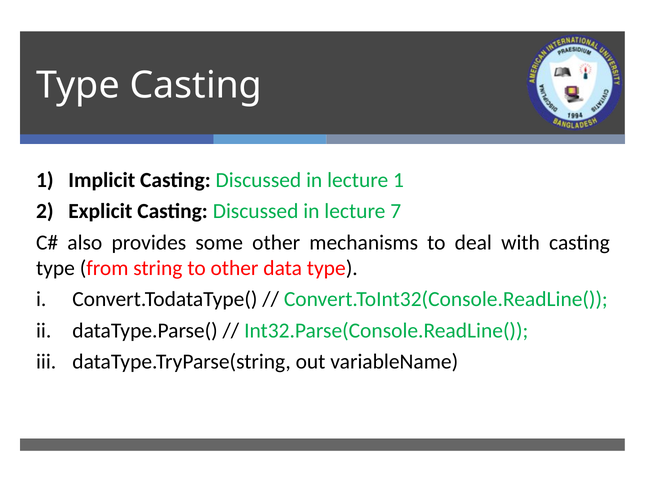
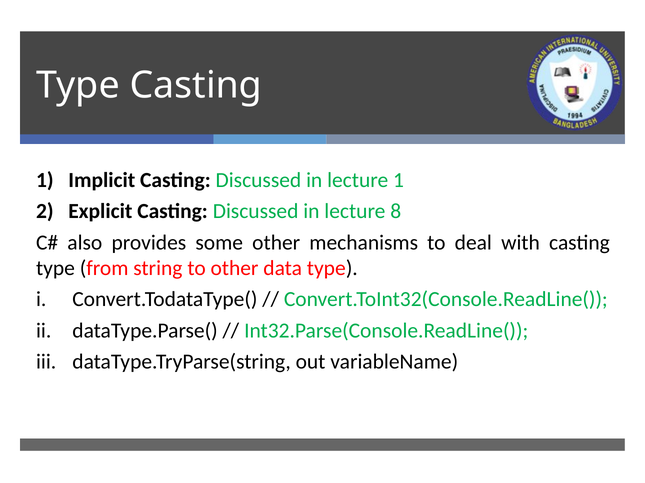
7: 7 -> 8
